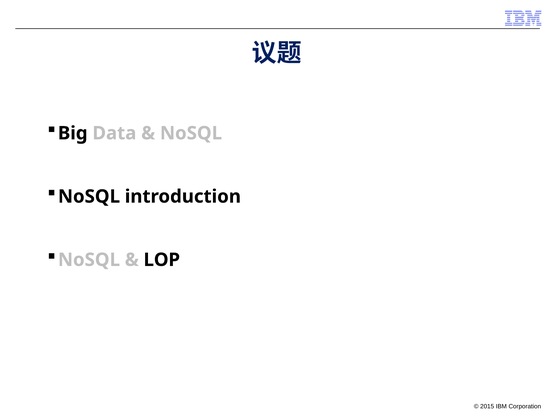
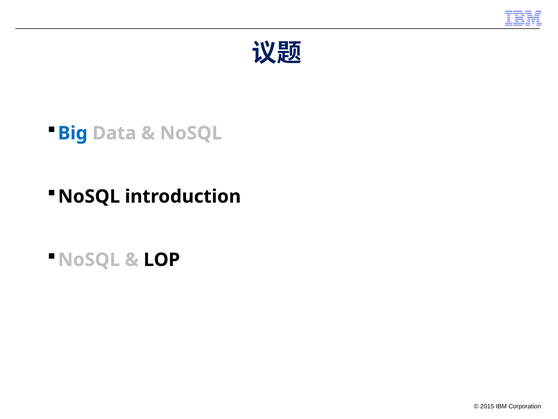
Big colour: black -> blue
